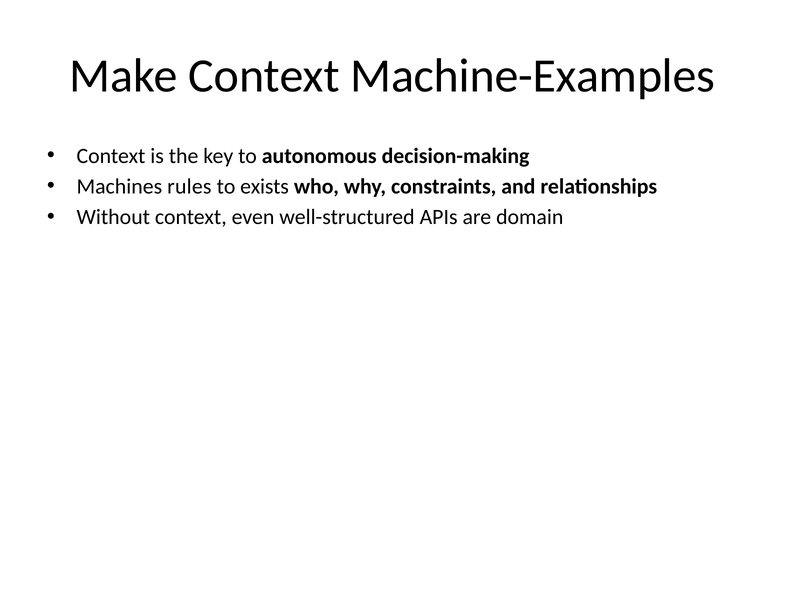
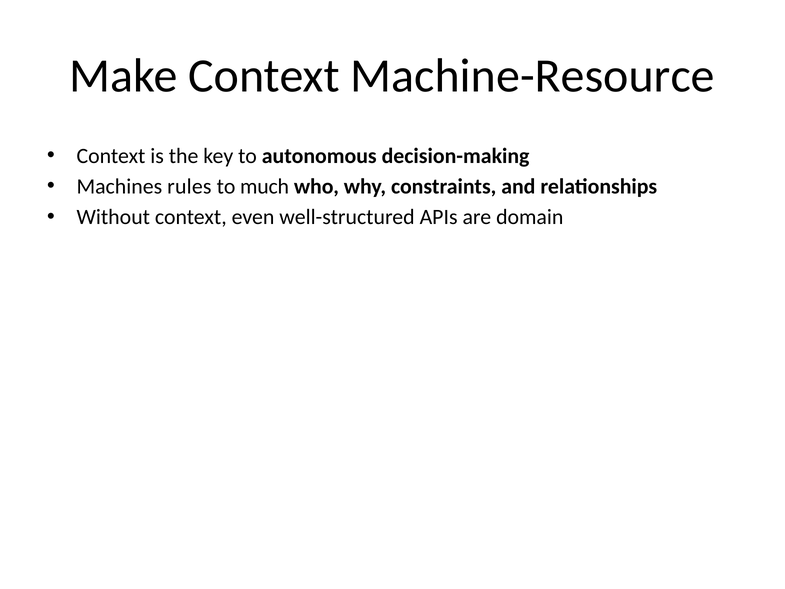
Machine-Examples: Machine-Examples -> Machine-Resource
exists: exists -> much
